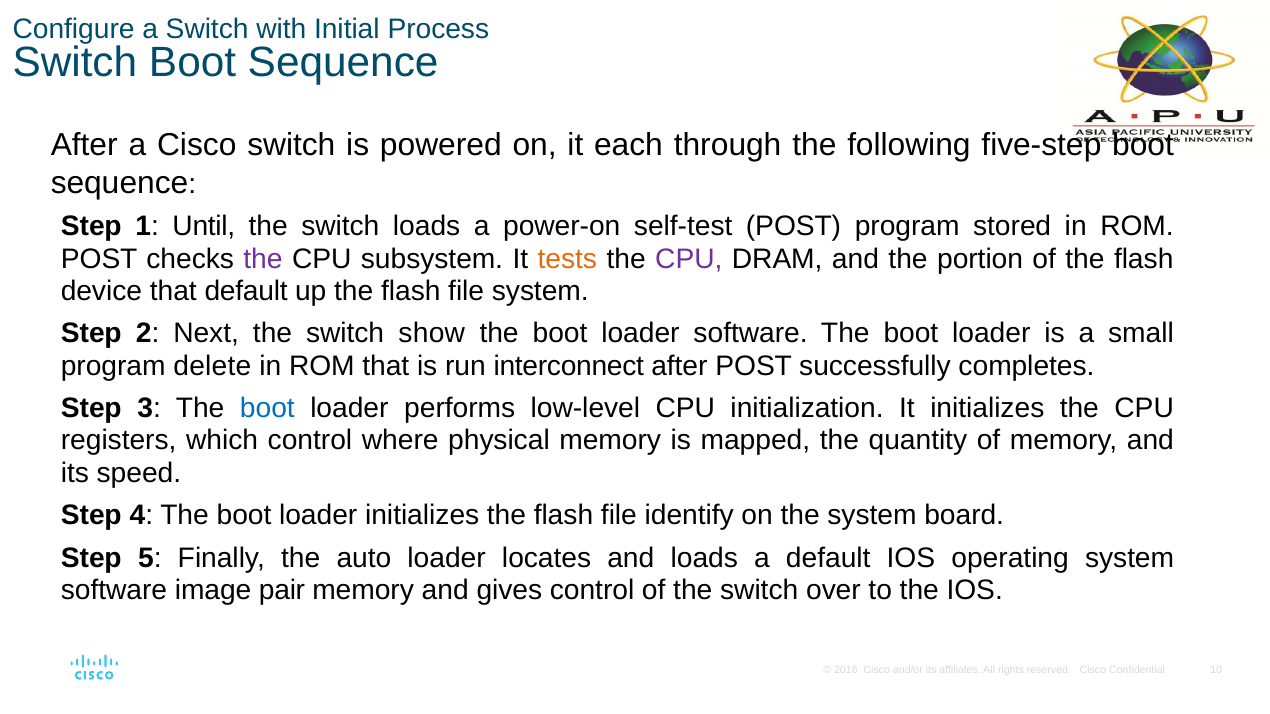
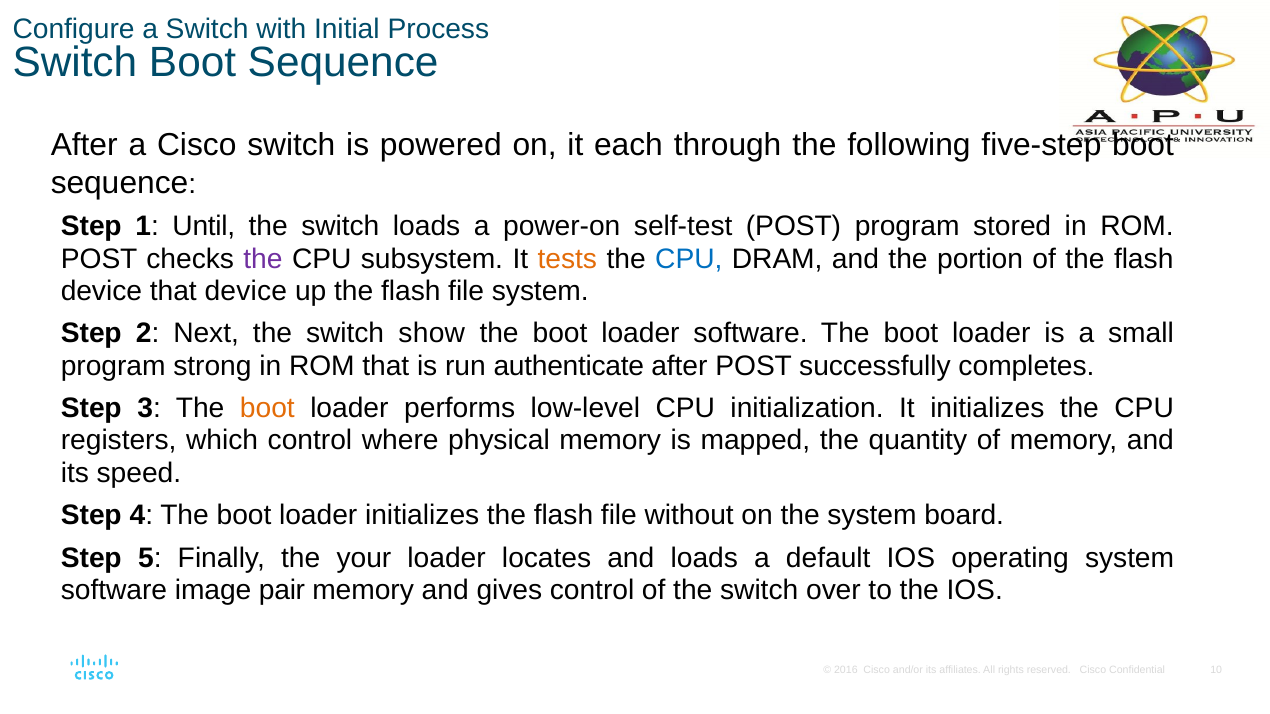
CPU at (689, 259) colour: purple -> blue
that default: default -> device
delete: delete -> strong
interconnect: interconnect -> authenticate
boot at (267, 409) colour: blue -> orange
identify: identify -> without
auto: auto -> your
